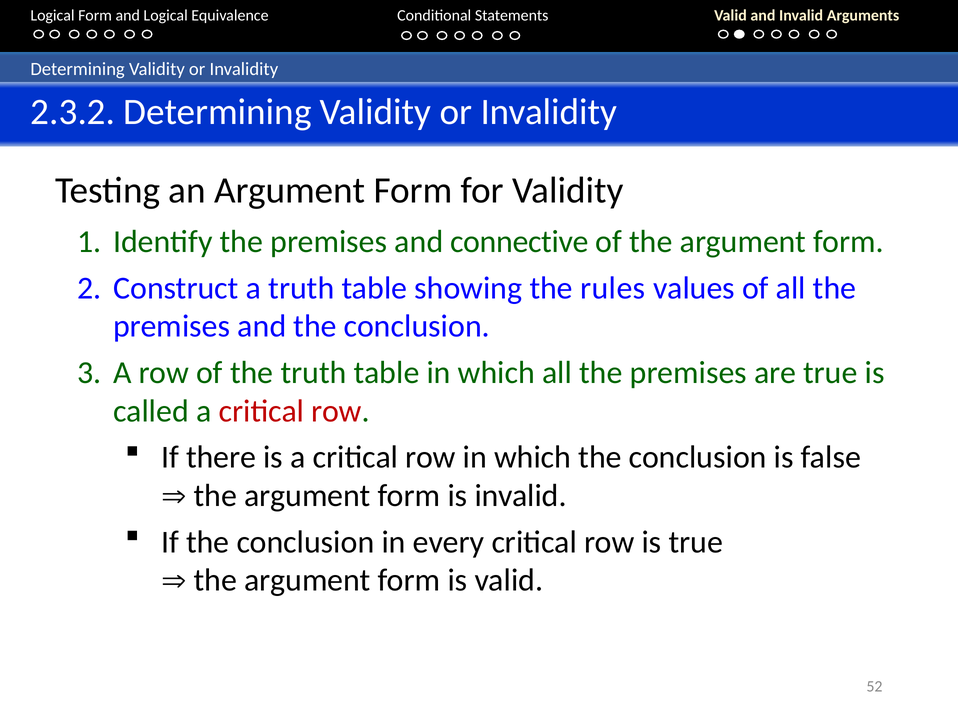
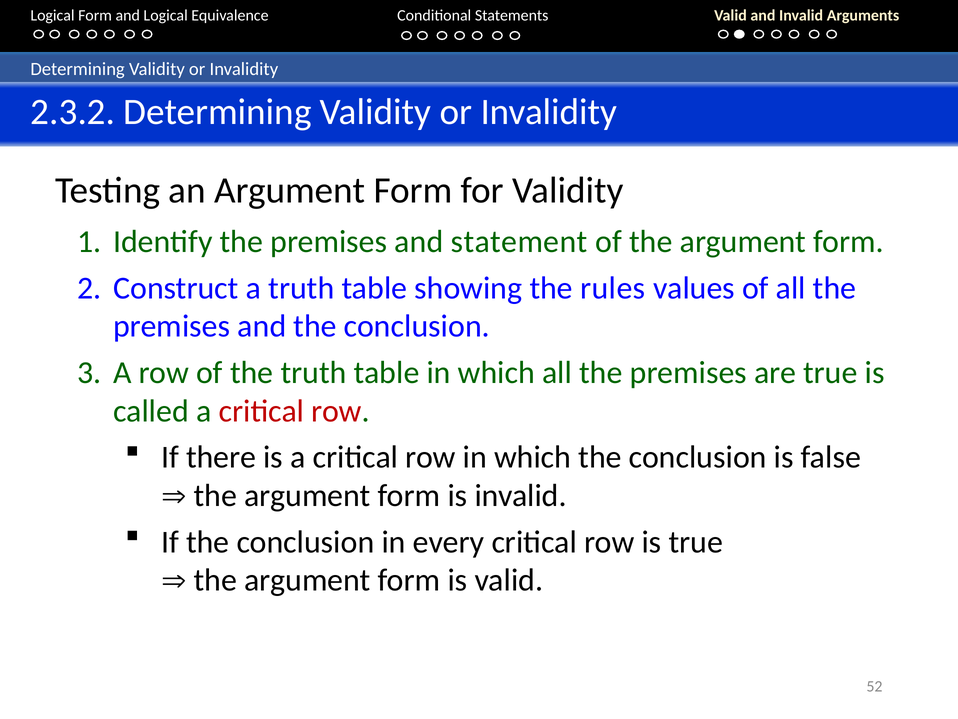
connective: connective -> statement
